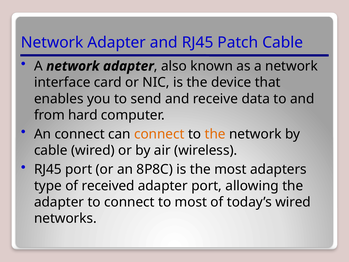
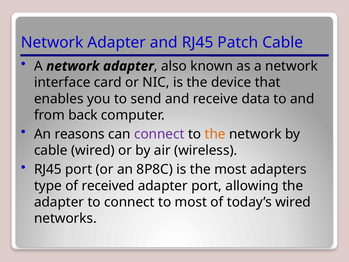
hard: hard -> back
An connect: connect -> reasons
connect at (159, 134) colour: orange -> purple
